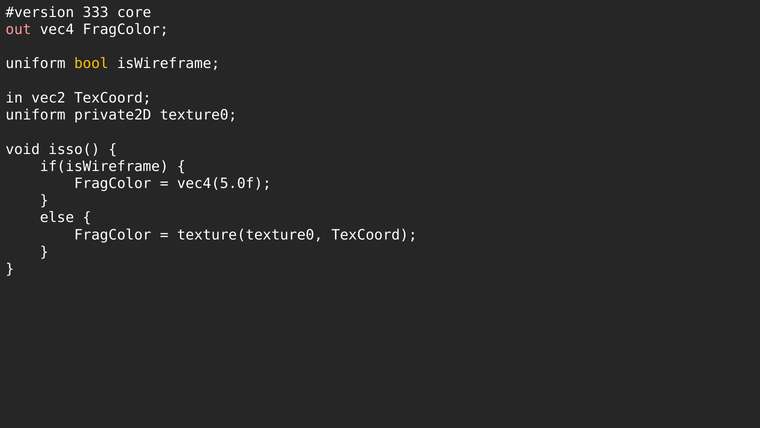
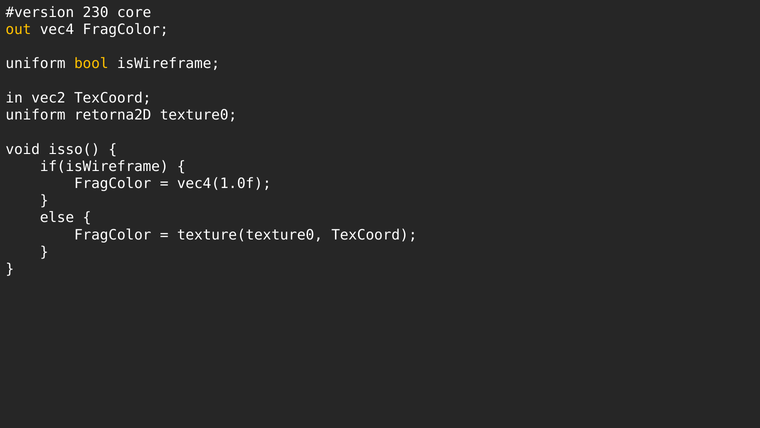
333: 333 -> 230
out colour: pink -> yellow
private2D: private2D -> retorna2D
vec4(5.0f: vec4(5.0f -> vec4(1.0f
